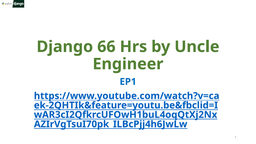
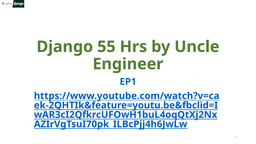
66: 66 -> 55
